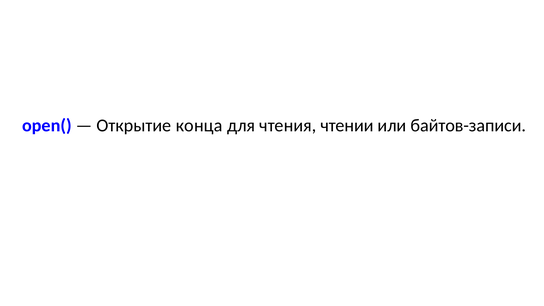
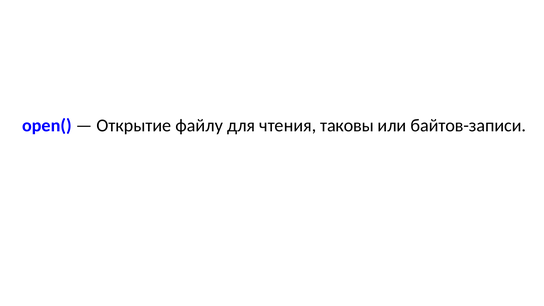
конца: конца -> файлу
чтении: чтении -> таковы
